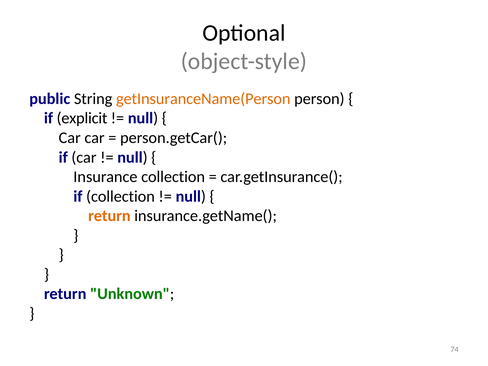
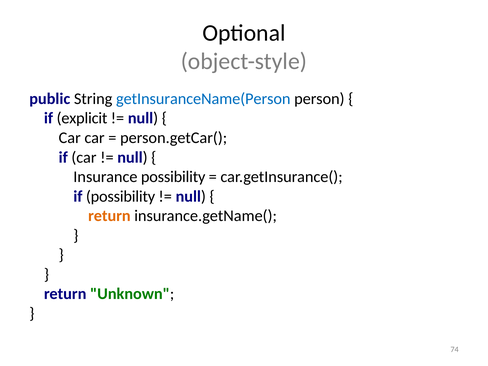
getInsuranceName(Person colour: orange -> blue
Insurance collection: collection -> possibility
if collection: collection -> possibility
